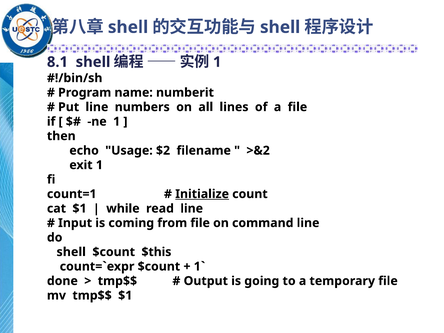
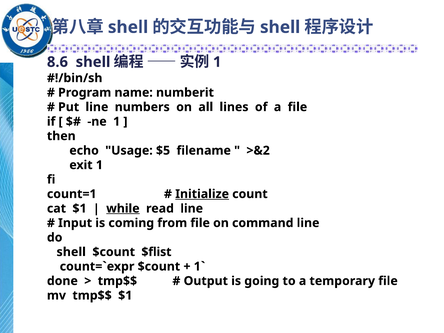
8.1: 8.1 -> 8.6
$2: $2 -> $5
while underline: none -> present
$this: $this -> $flist
